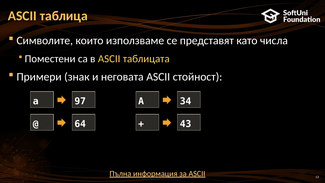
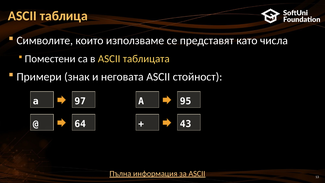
34: 34 -> 95
